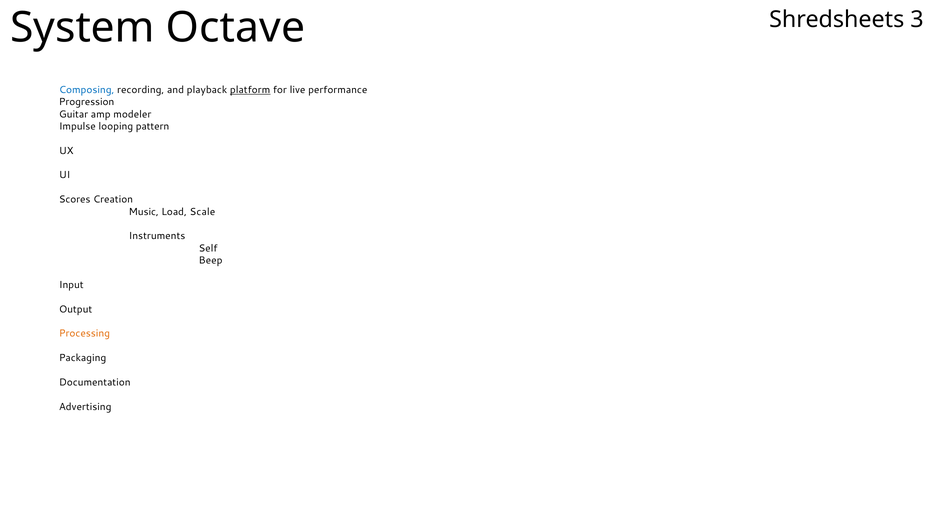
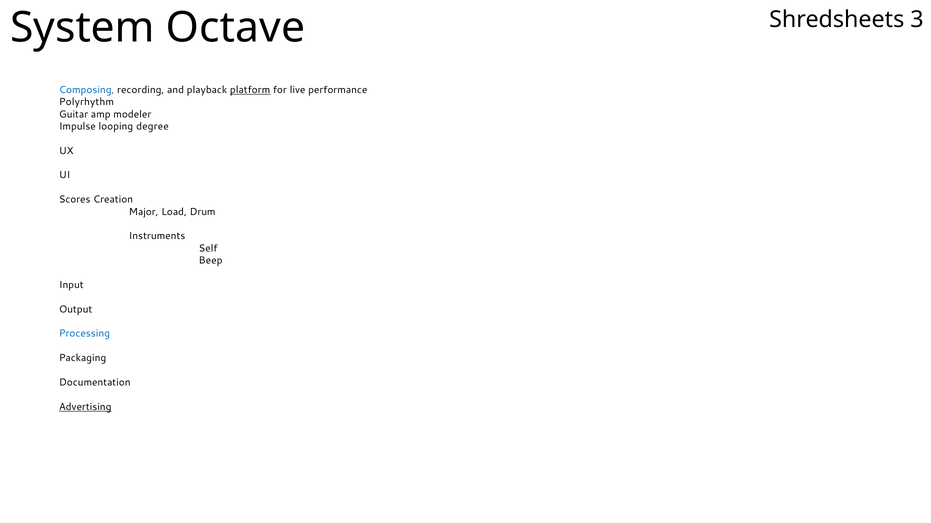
Progression: Progression -> Polyrhythm
pattern: pattern -> degree
Music: Music -> Major
Scale: Scale -> Drum
Processing colour: orange -> blue
Advertising underline: none -> present
